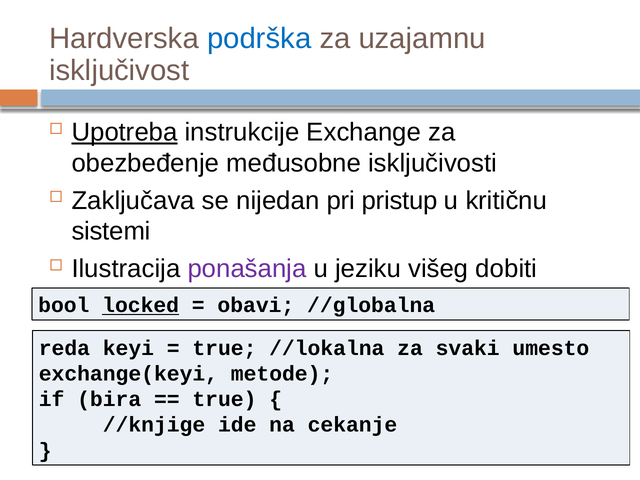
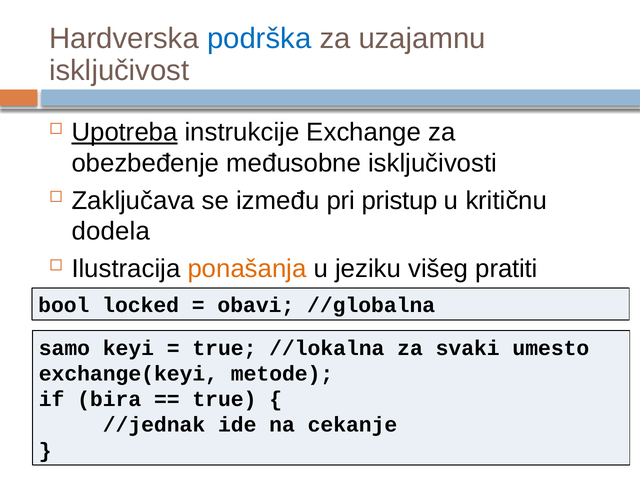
nijedan: nijedan -> između
sistemi: sistemi -> dodela
ponašanja colour: purple -> orange
dobiti: dobiti -> pratiti
locked underline: present -> none
reda: reda -> samo
//knjige: //knjige -> //jednak
